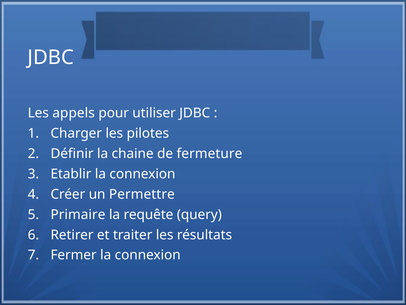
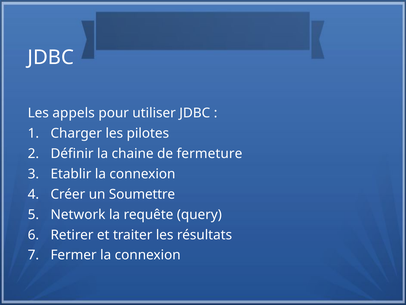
Permettre: Permettre -> Soumettre
Primaire: Primaire -> Network
